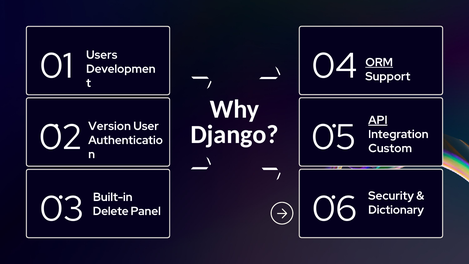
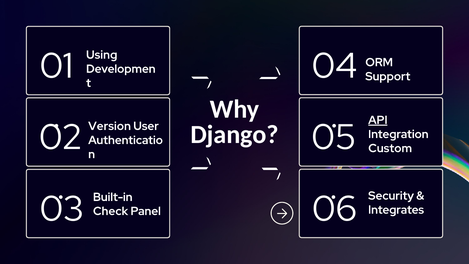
Users: Users -> Using
ORM underline: present -> none
Dictionary: Dictionary -> Integrates
Delete: Delete -> Check
